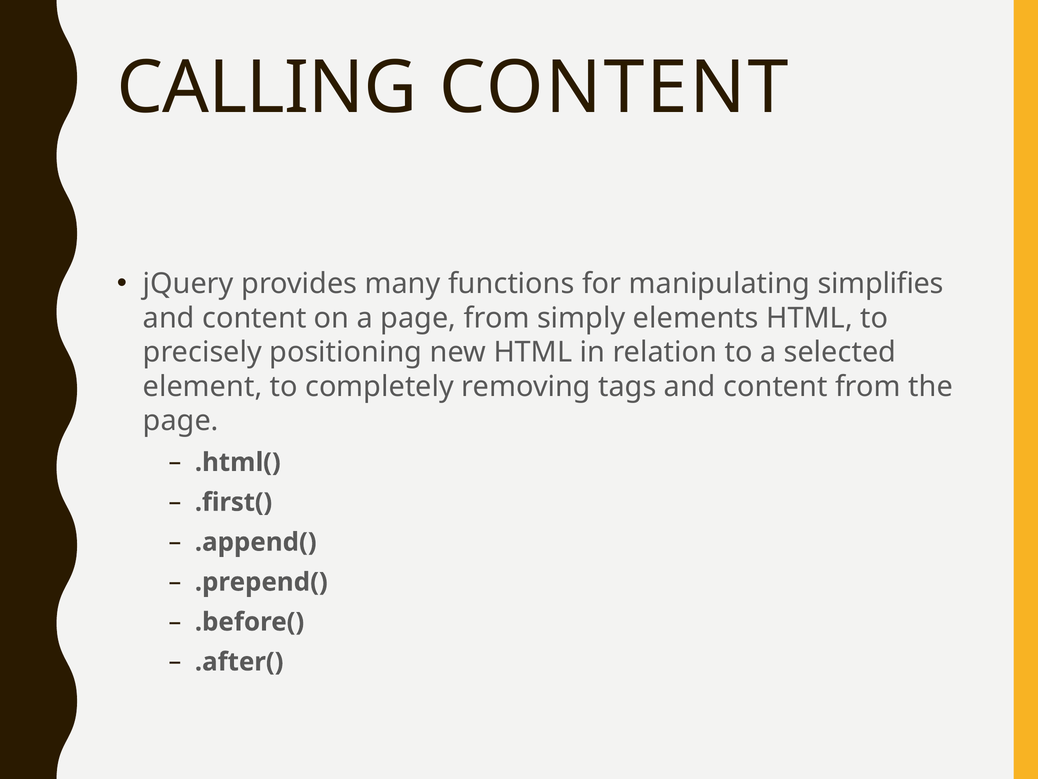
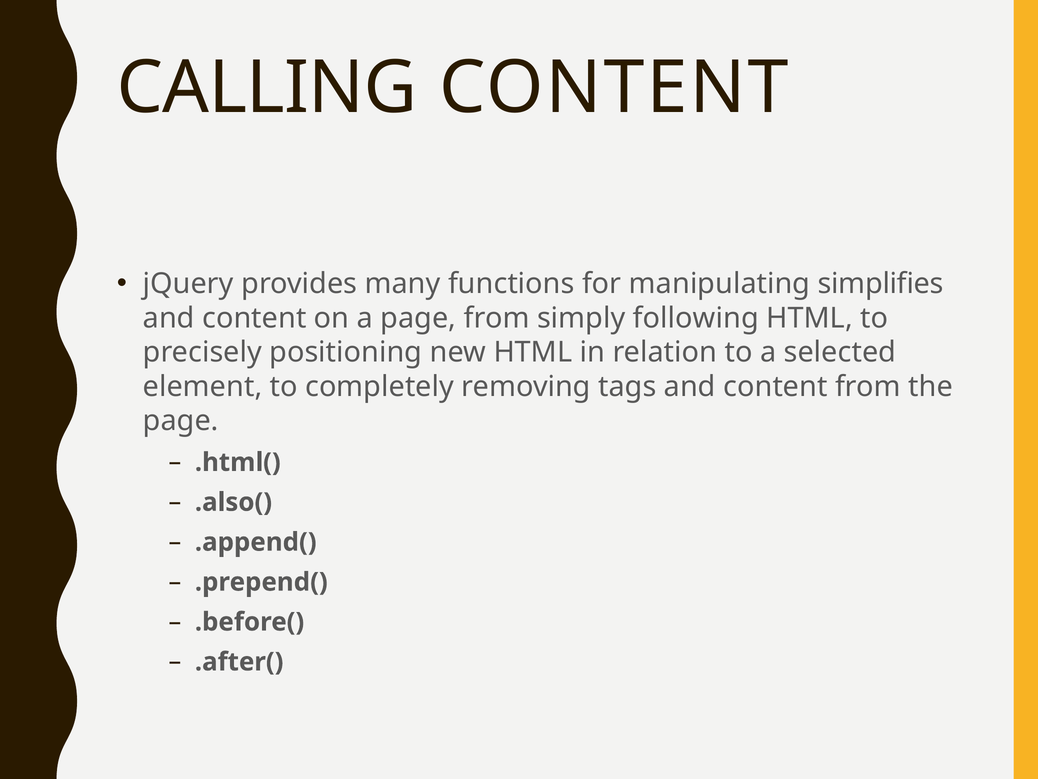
elements: elements -> following
.first(: .first( -> .also(
